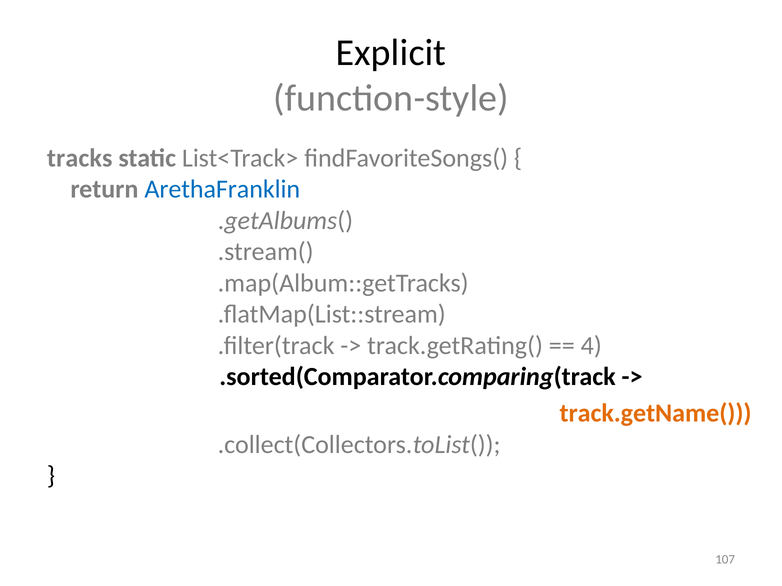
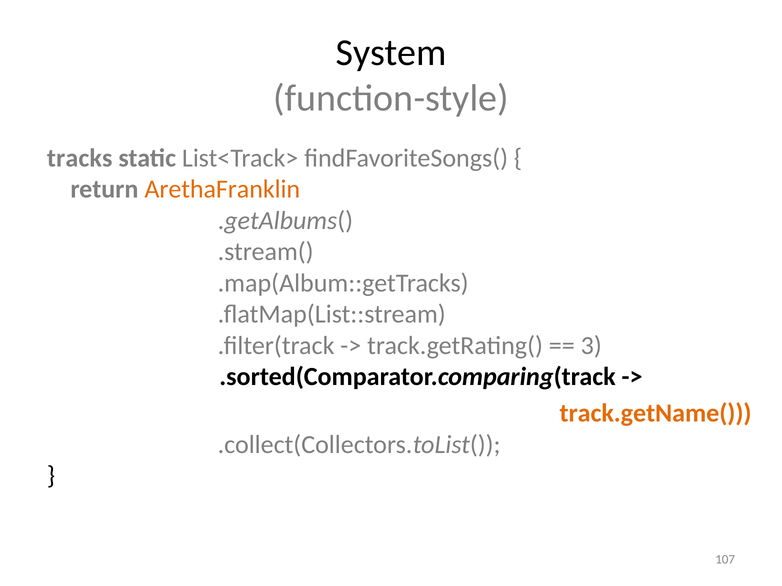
Explicit: Explicit -> System
ArethaFranklin colour: blue -> orange
4: 4 -> 3
